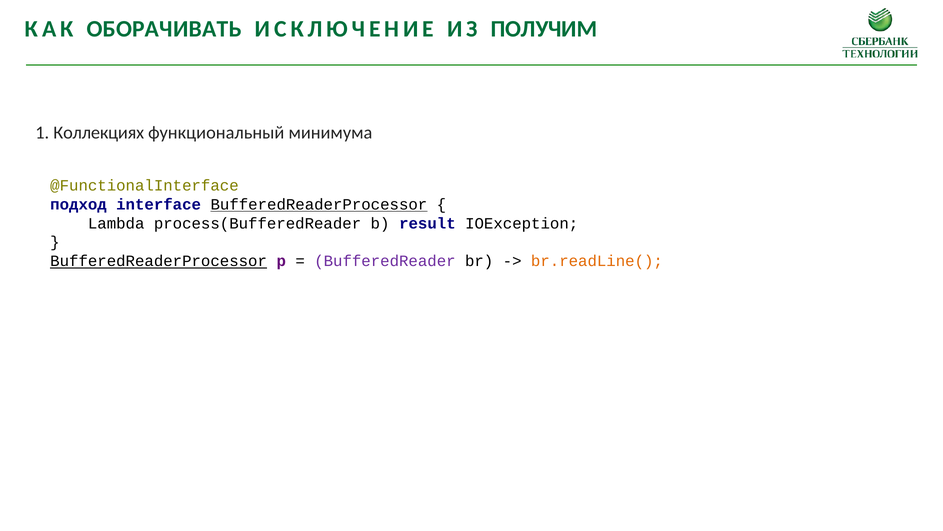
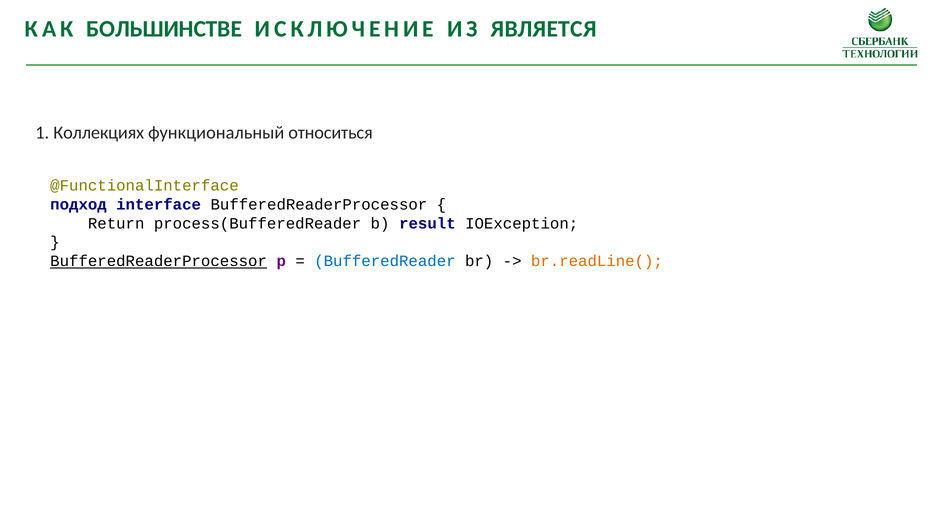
ОБОРАЧИВАТЬ: ОБОРАЧИВАТЬ -> БОЛЬШИНСТВЕ
ПОЛУЧИМ: ПОЛУЧИМ -> ЯВЛЯЕТСЯ
минимума: минимума -> относиться
BufferedReaderProcessor at (319, 204) underline: present -> none
Lambda: Lambda -> Return
BufferedReader colour: purple -> blue
